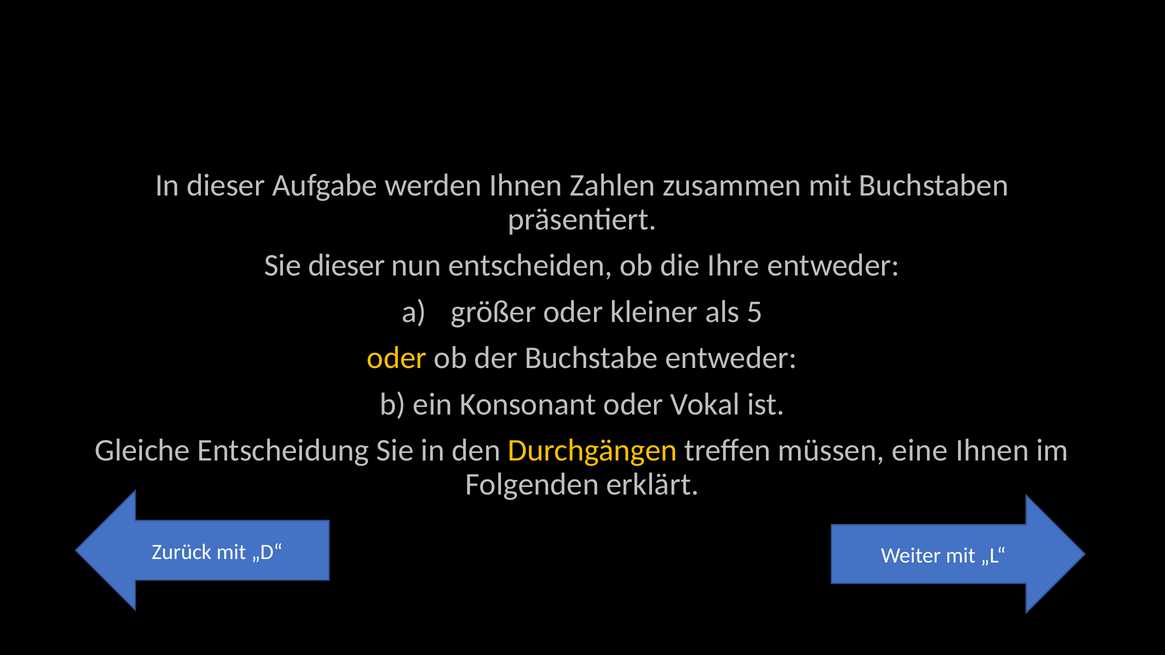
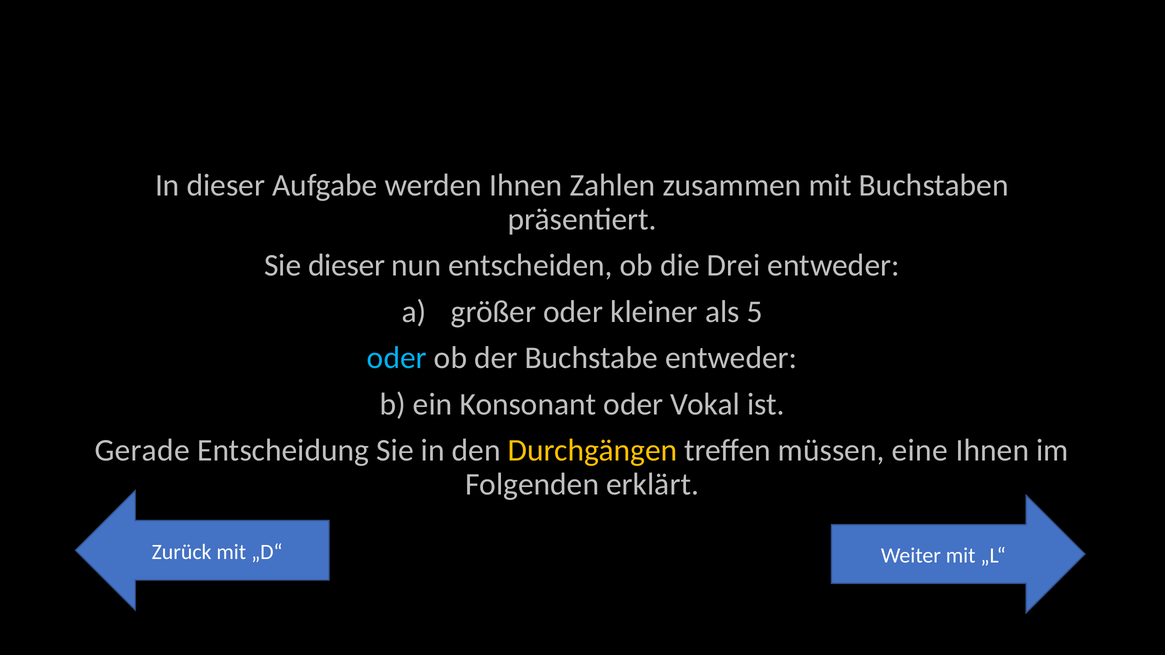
Ihre: Ihre -> Drei
oder at (397, 358) colour: yellow -> light blue
Gleiche: Gleiche -> Gerade
